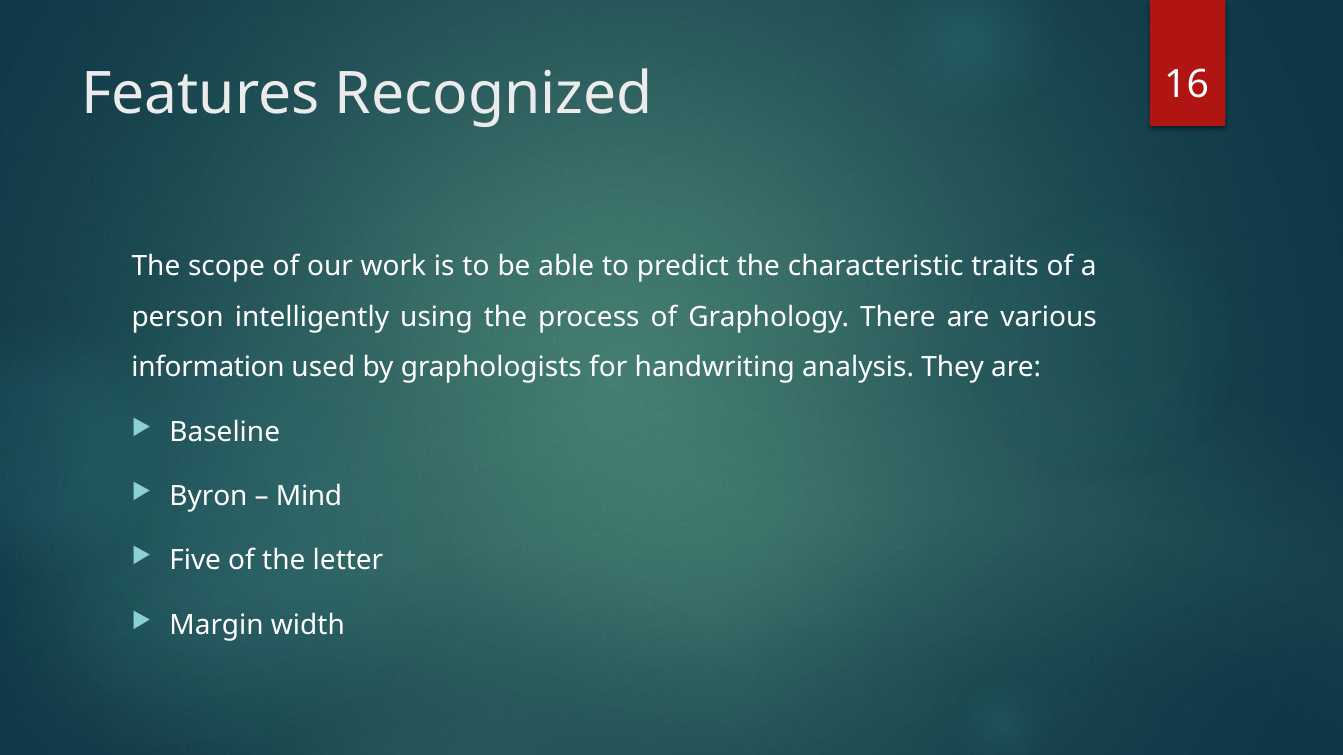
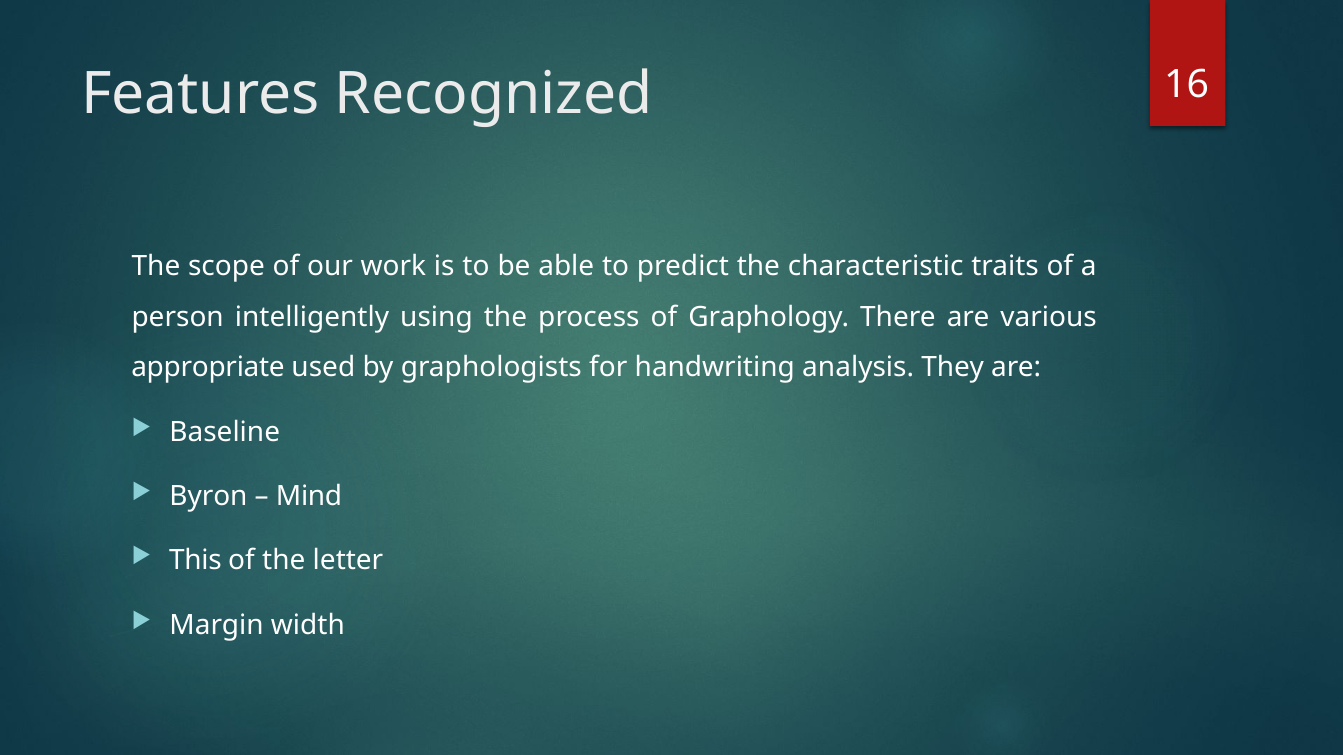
information: information -> appropriate
Five: Five -> This
